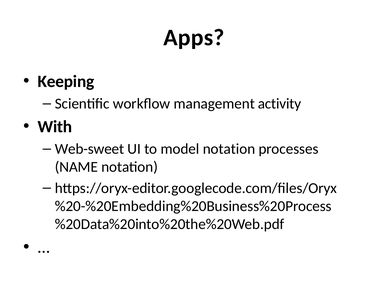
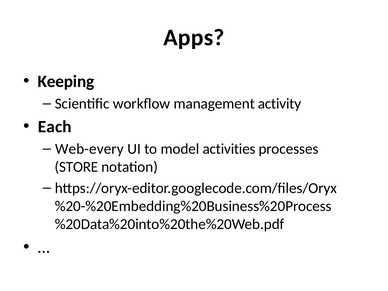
With: With -> Each
Web-sweet: Web-sweet -> Web-every
model notation: notation -> activities
NAME: NAME -> STORE
